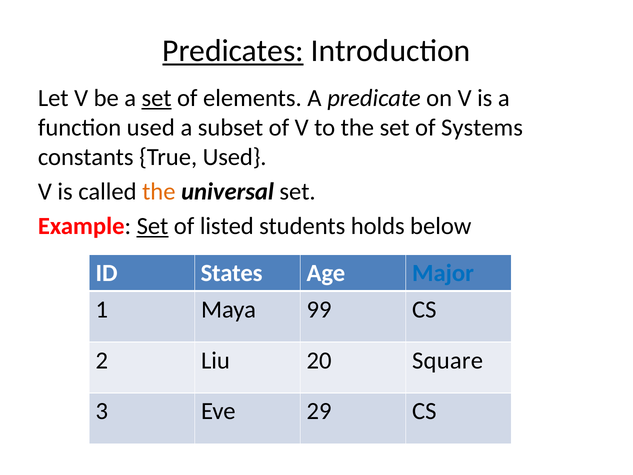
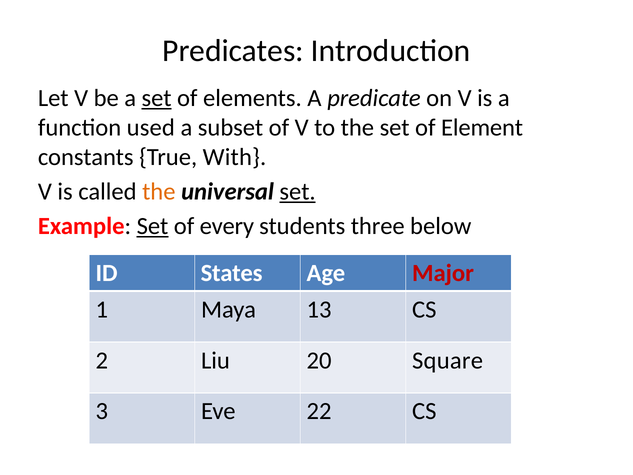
Predicates underline: present -> none
Systems: Systems -> Element
True Used: Used -> With
set at (298, 191) underline: none -> present
listed: listed -> every
holds: holds -> three
Major colour: blue -> red
99: 99 -> 13
29: 29 -> 22
